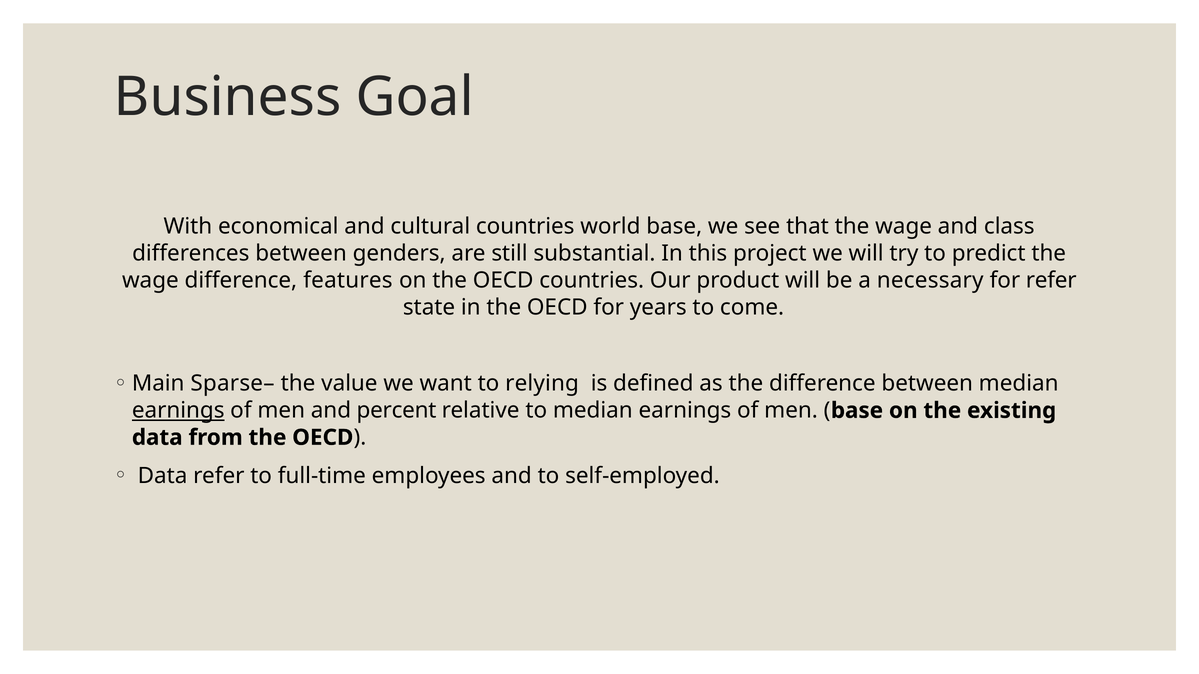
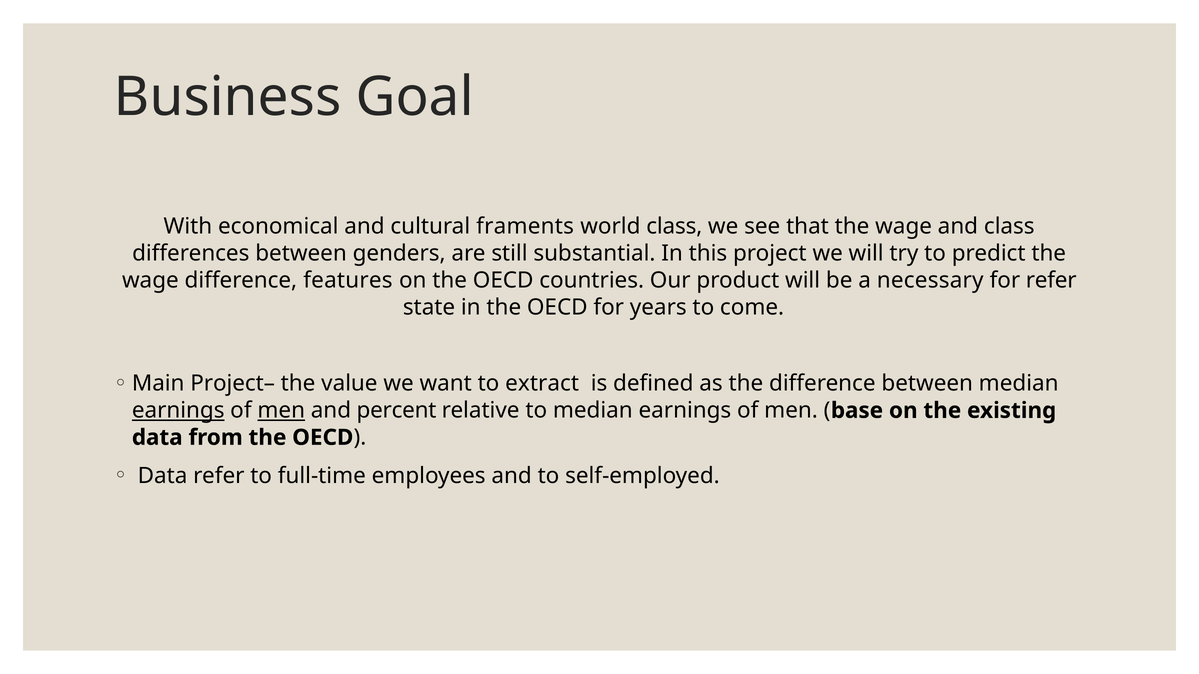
cultural countries: countries -> framents
world base: base -> class
Sparse–: Sparse– -> Project–
relying: relying -> extract
men at (281, 411) underline: none -> present
